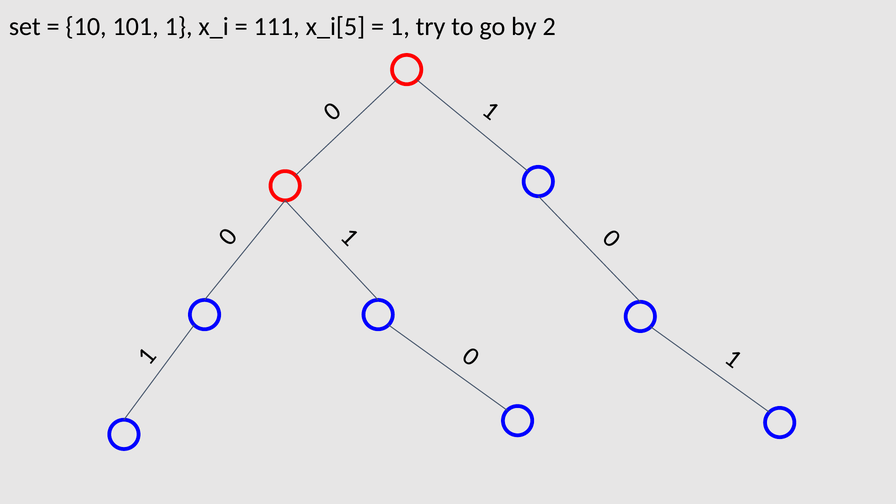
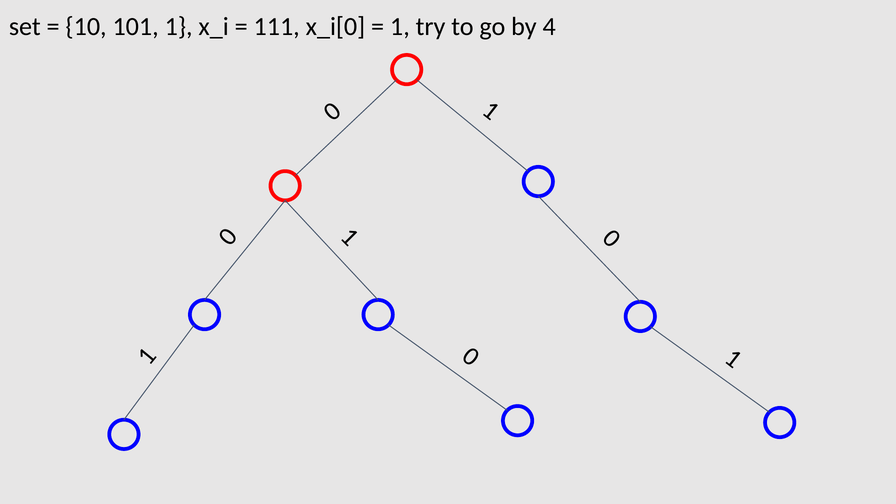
x_i[5: x_i[5 -> x_i[0
2: 2 -> 4
